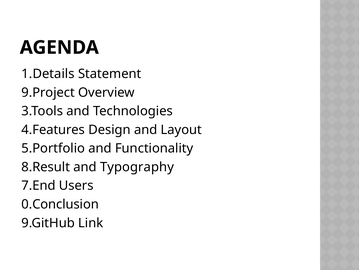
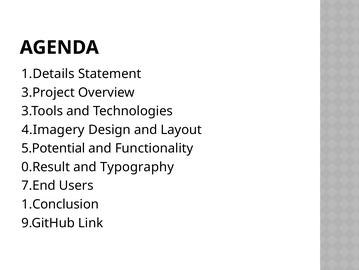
9.Project: 9.Project -> 3.Project
4.Features: 4.Features -> 4.Imagery
5.Portfolio: 5.Portfolio -> 5.Potential
8.Result: 8.Result -> 0.Result
0.Conclusion: 0.Conclusion -> 1.Conclusion
